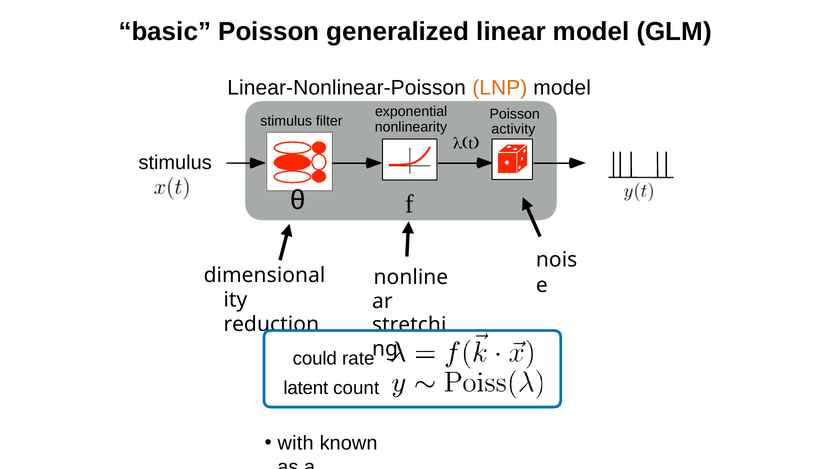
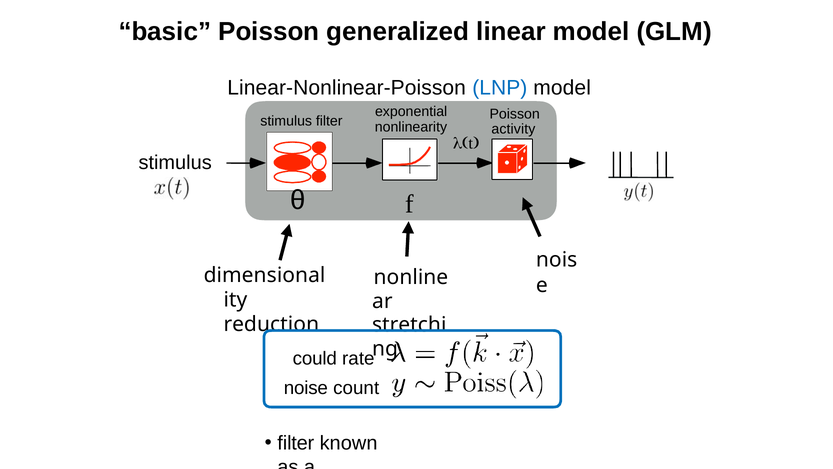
LNP colour: orange -> blue
latent: latent -> noise
with at (296, 443): with -> ﬁlter
